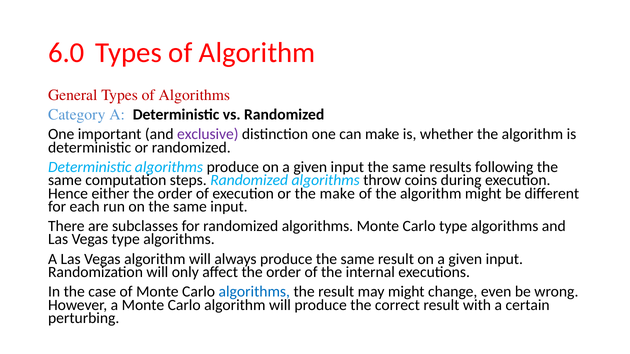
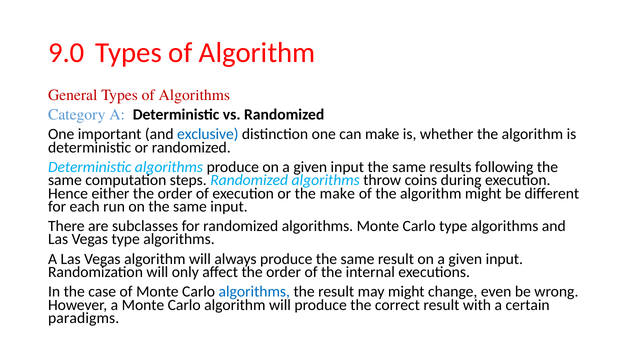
6.0: 6.0 -> 9.0
exclusive colour: purple -> blue
perturbing: perturbing -> paradigms
